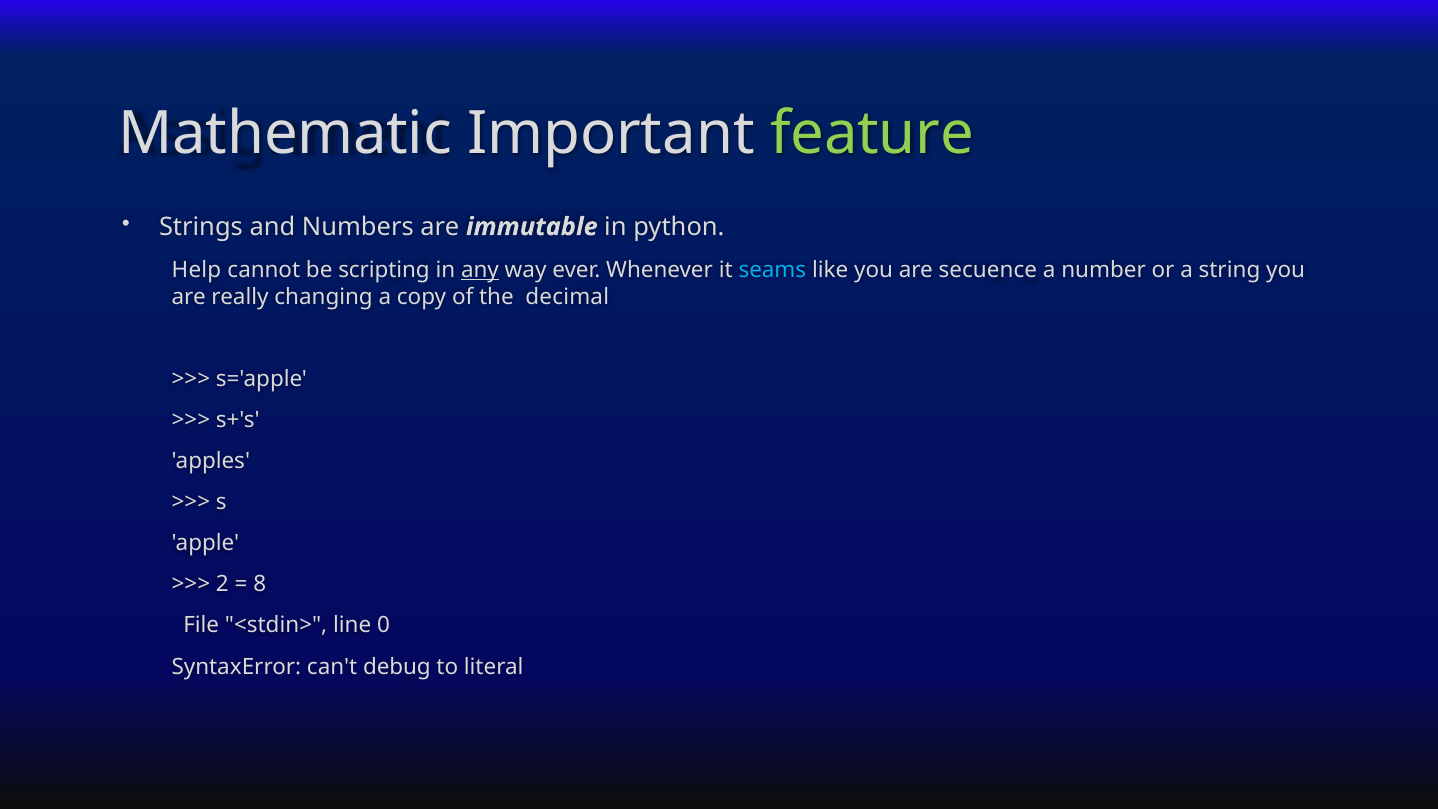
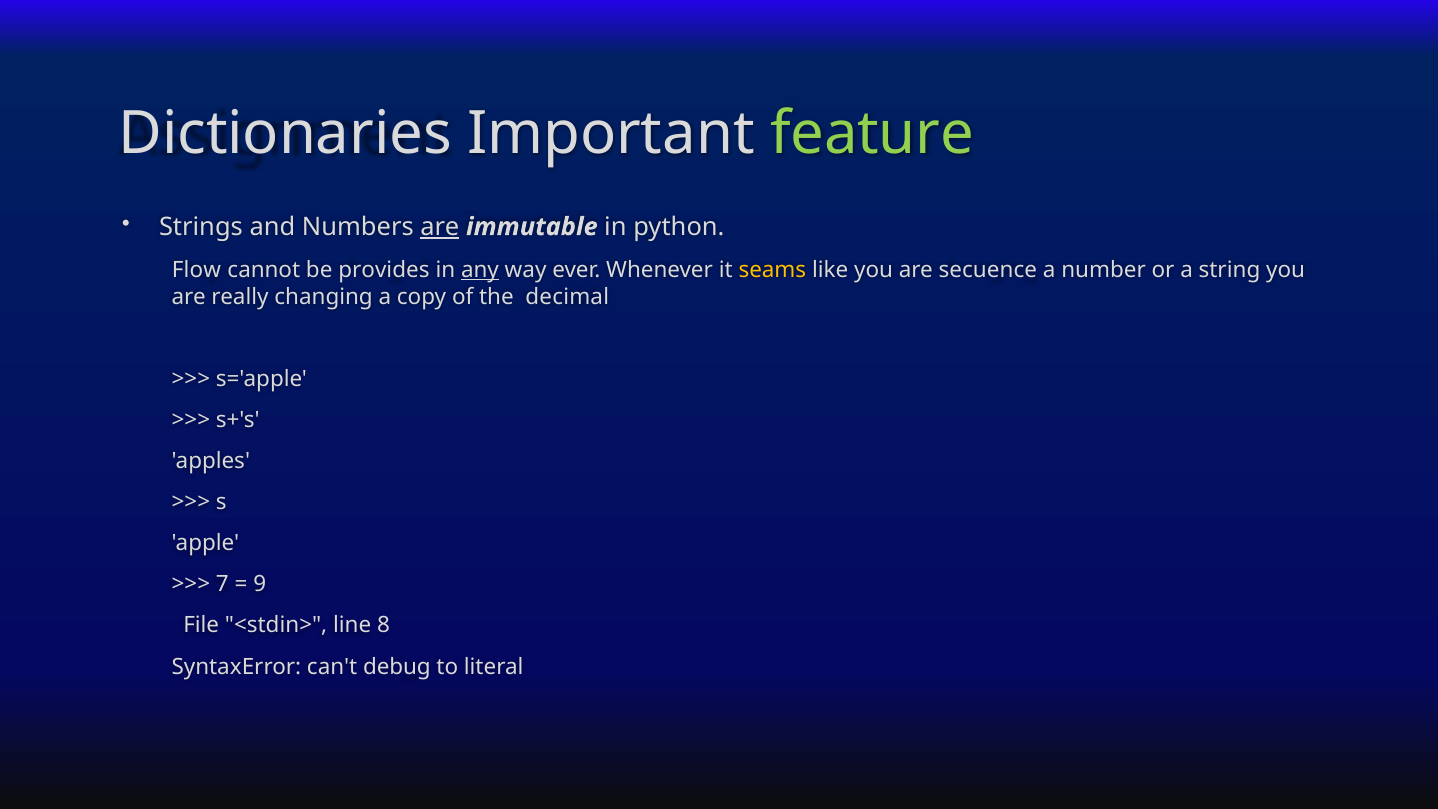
Mathematic: Mathematic -> Dictionaries
are at (440, 227) underline: none -> present
Help: Help -> Flow
scripting: scripting -> provides
seams colour: light blue -> yellow
2: 2 -> 7
8: 8 -> 9
0: 0 -> 8
